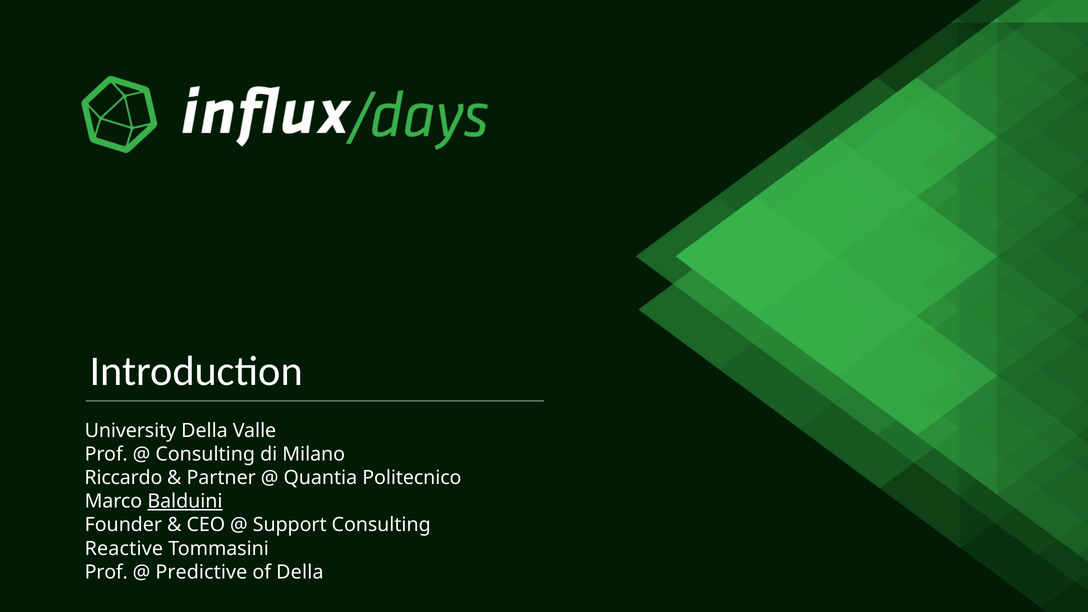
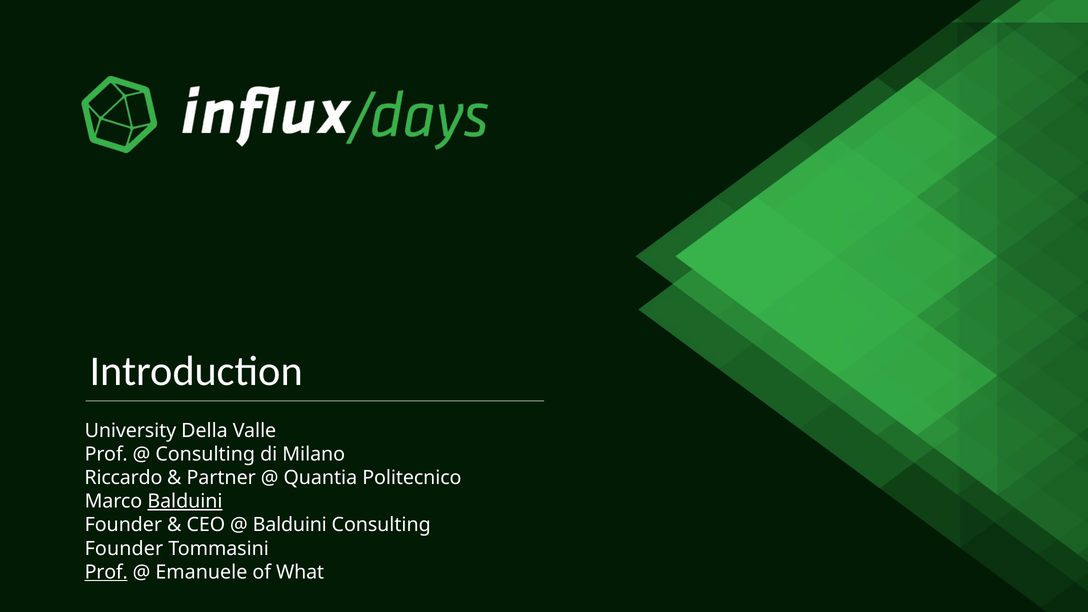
Support at (290, 525): Support -> Balduini
Reactive at (124, 549): Reactive -> Founder
Prof at (106, 572) underline: none -> present
Predictive: Predictive -> Emanuele
of Della: Della -> What
